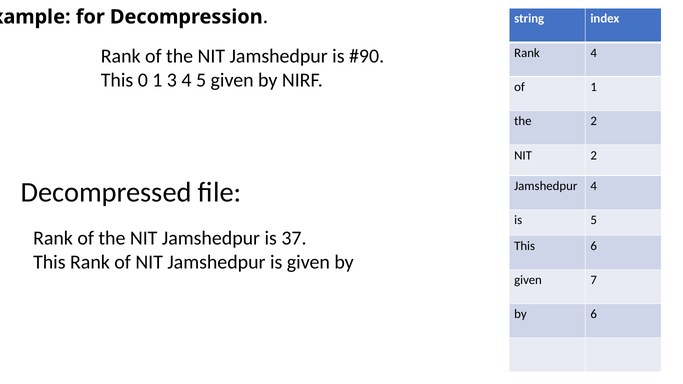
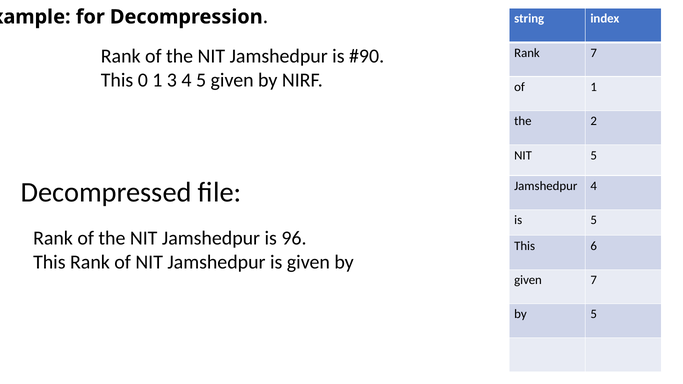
Rank 4: 4 -> 7
NIT 2: 2 -> 5
37: 37 -> 96
by 6: 6 -> 5
